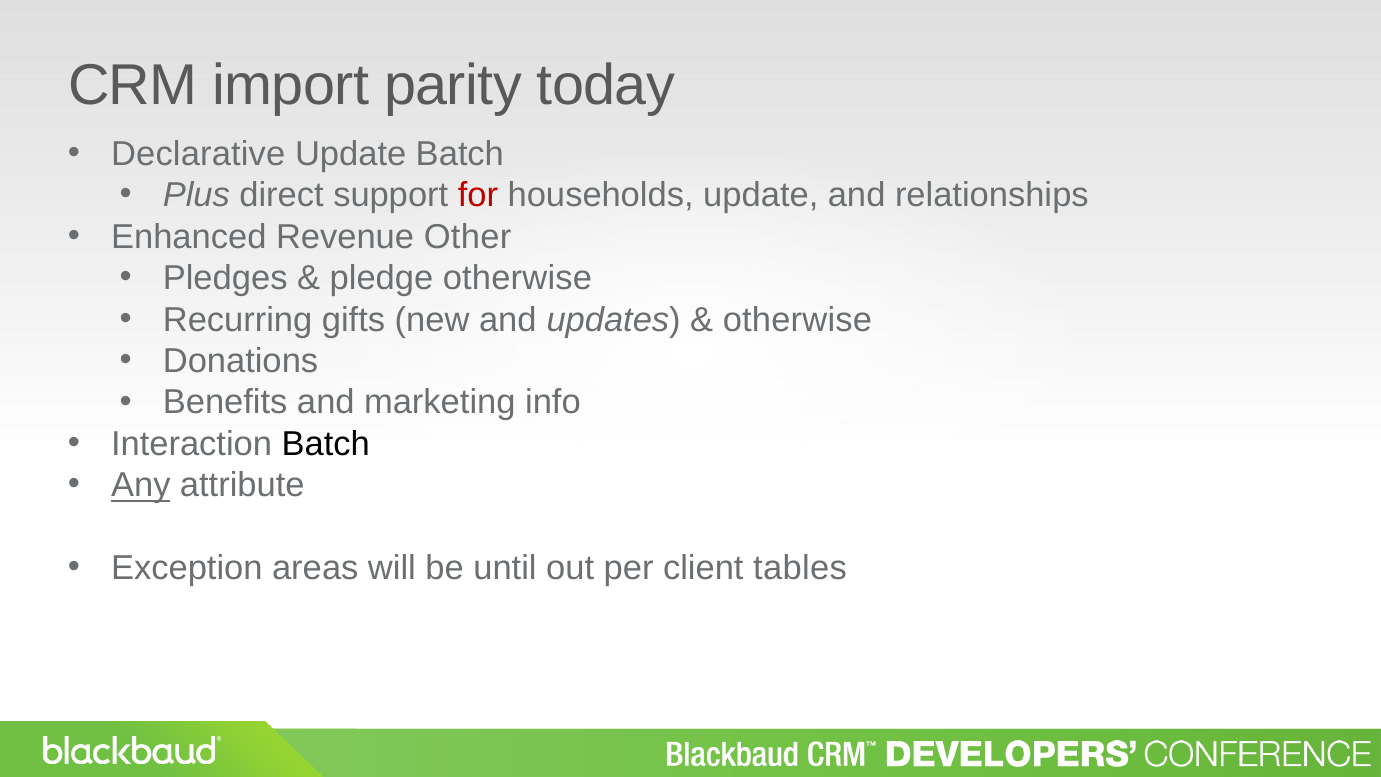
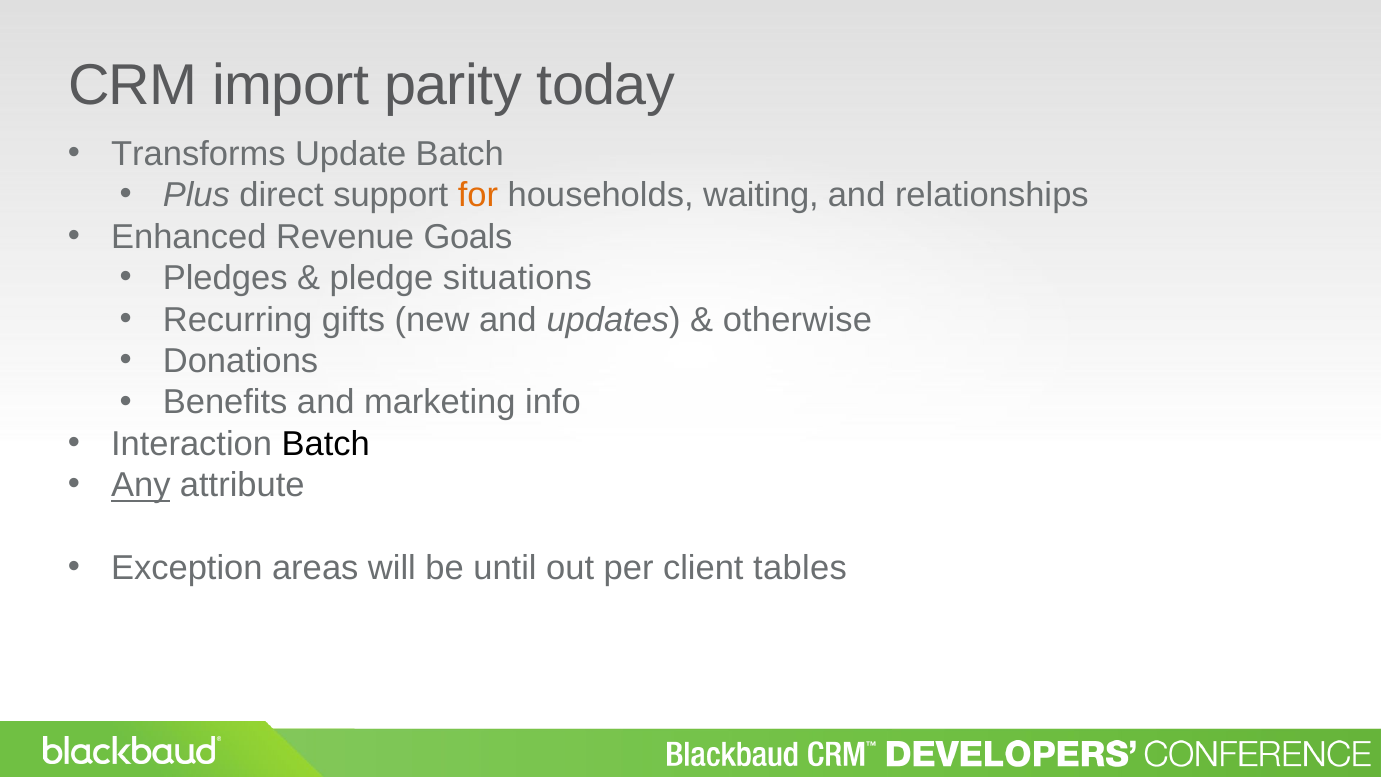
Declarative: Declarative -> Transforms
for colour: red -> orange
households update: update -> waiting
Other: Other -> Goals
pledge otherwise: otherwise -> situations
